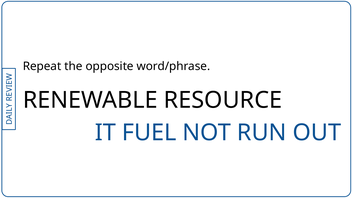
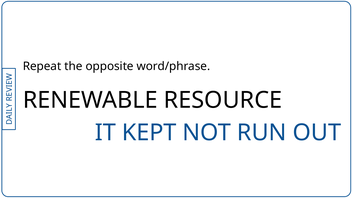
FUEL: FUEL -> KEPT
